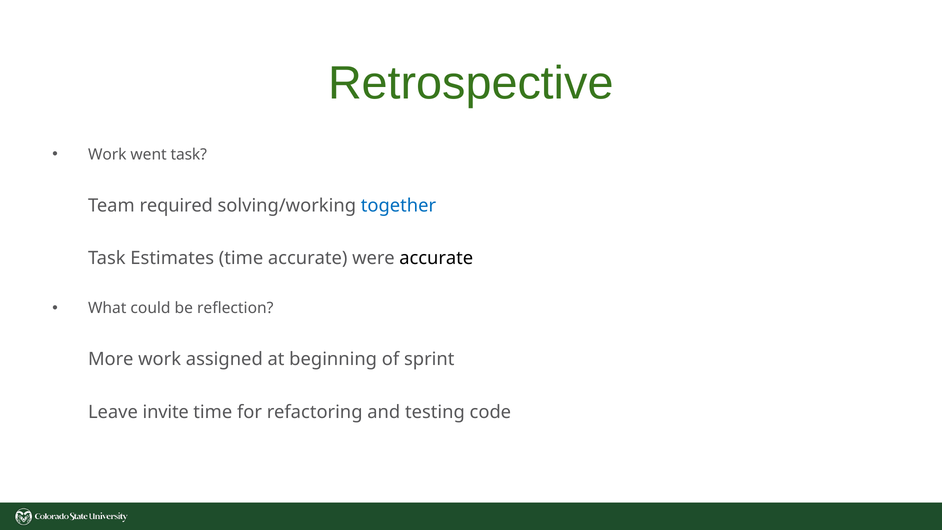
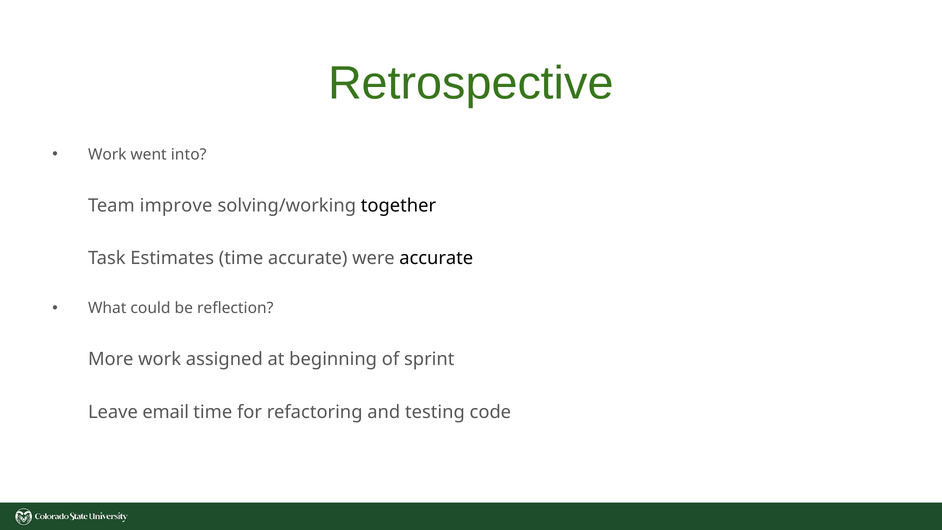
went task: task -> into
required: required -> improve
together colour: blue -> black
invite: invite -> email
